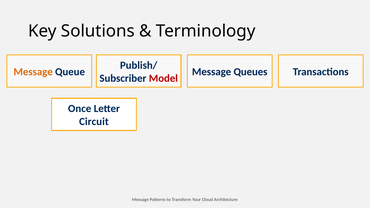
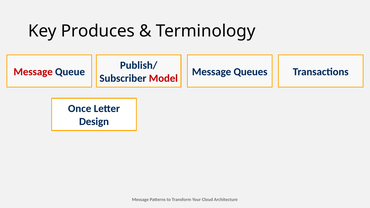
Solutions: Solutions -> Produces
Message at (33, 72) colour: orange -> red
Circuit: Circuit -> Design
